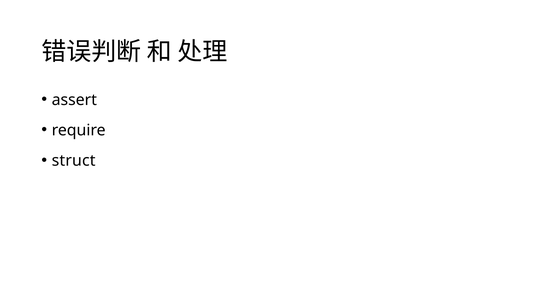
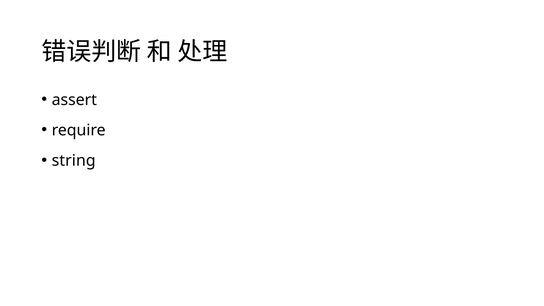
struct: struct -> string
